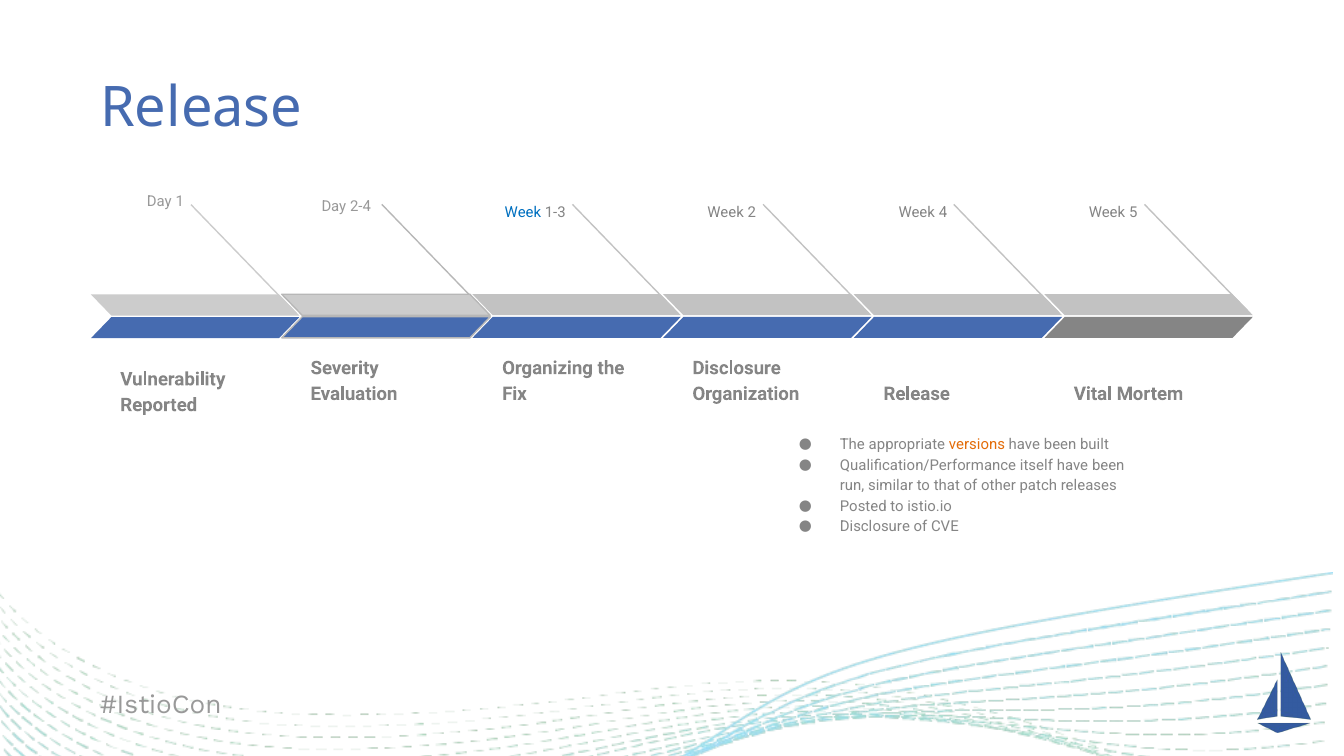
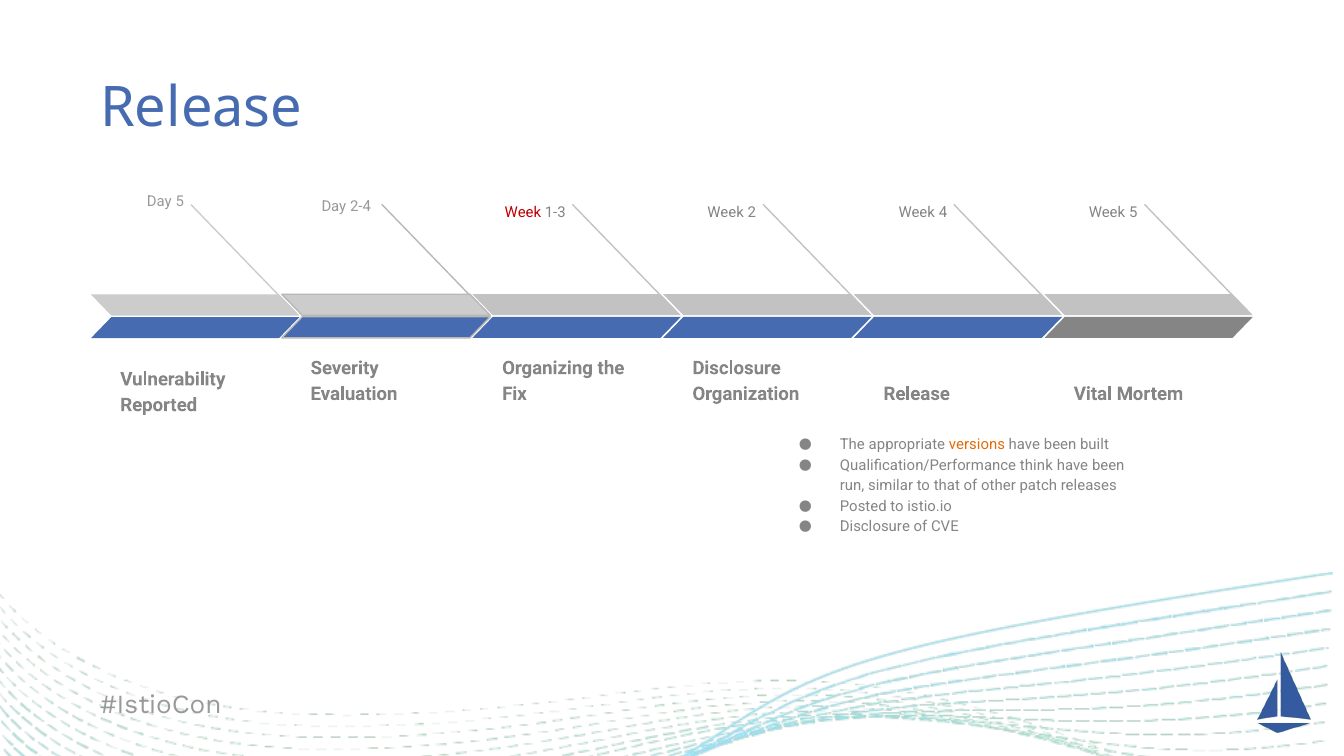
Day 1: 1 -> 5
Week at (523, 213) colour: blue -> red
itself: itself -> think
